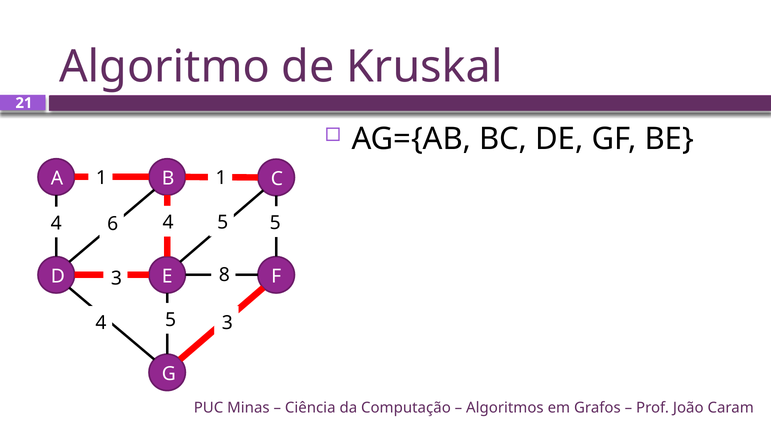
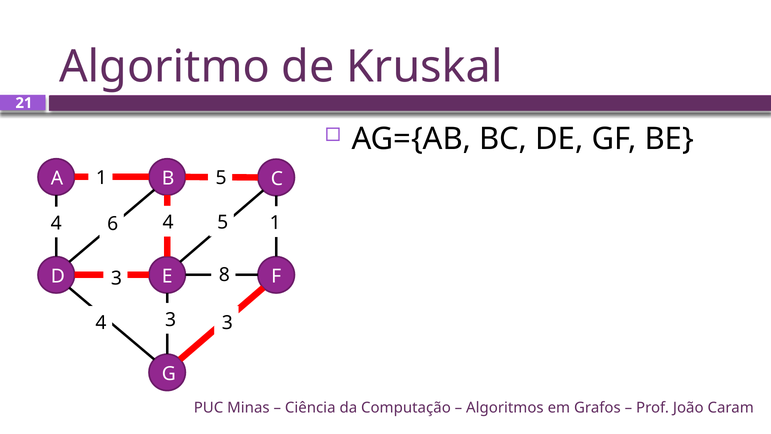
1 1: 1 -> 5
5 5: 5 -> 1
5 at (171, 319): 5 -> 3
